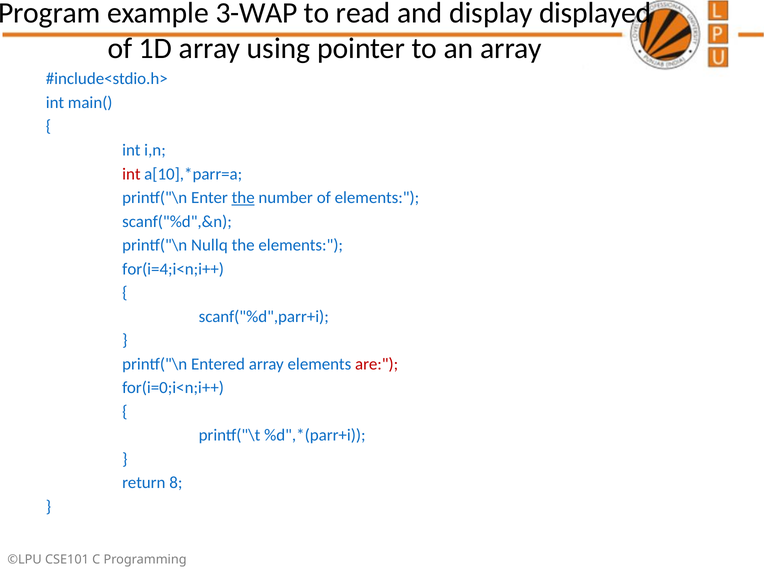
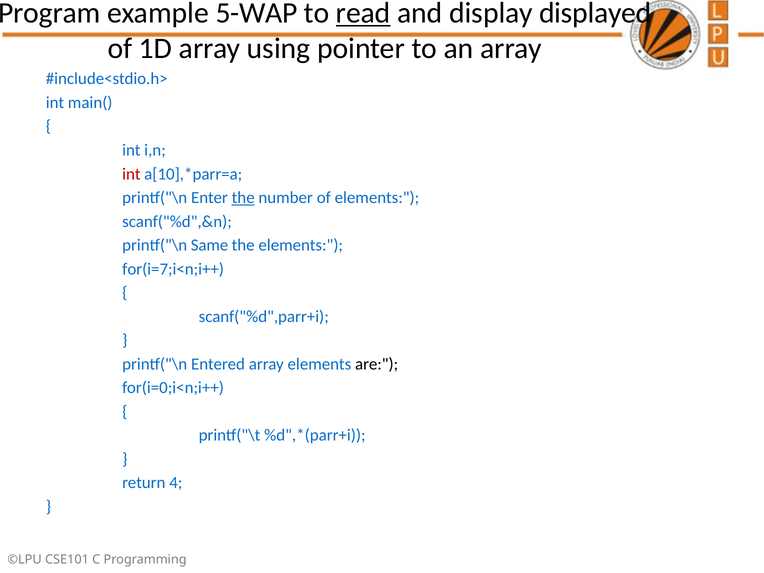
3-WAP: 3-WAP -> 5-WAP
read underline: none -> present
Nullq: Nullq -> Same
for(i=4;i<n;i++: for(i=4;i<n;i++ -> for(i=7;i<n;i++
are colour: red -> black
8: 8 -> 4
